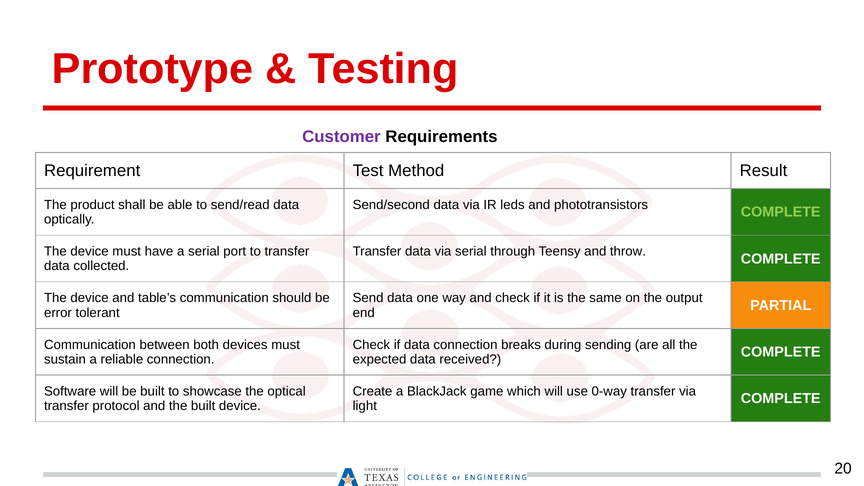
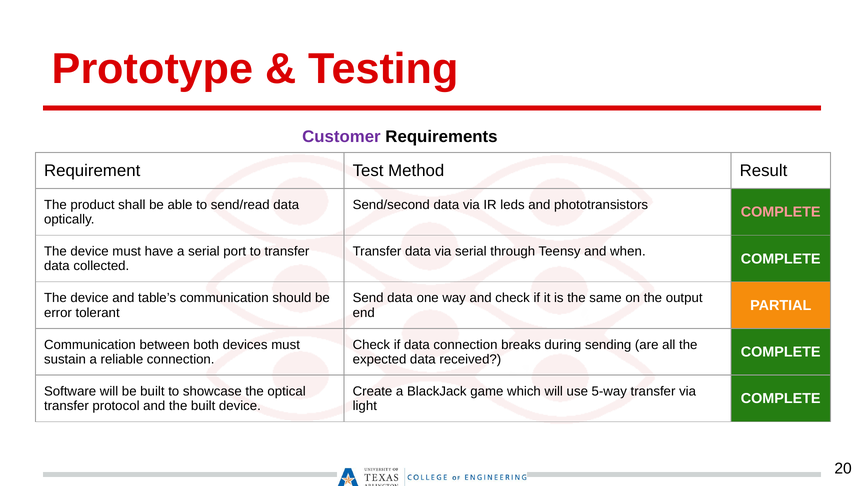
COMPLETE at (781, 212) colour: light green -> pink
throw: throw -> when
0-way: 0-way -> 5-way
